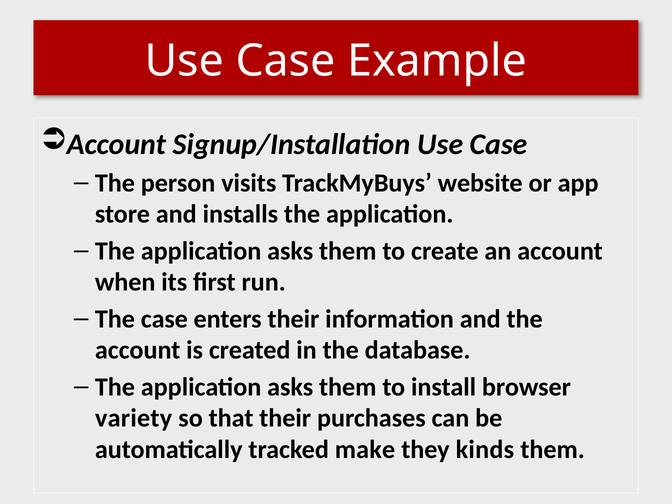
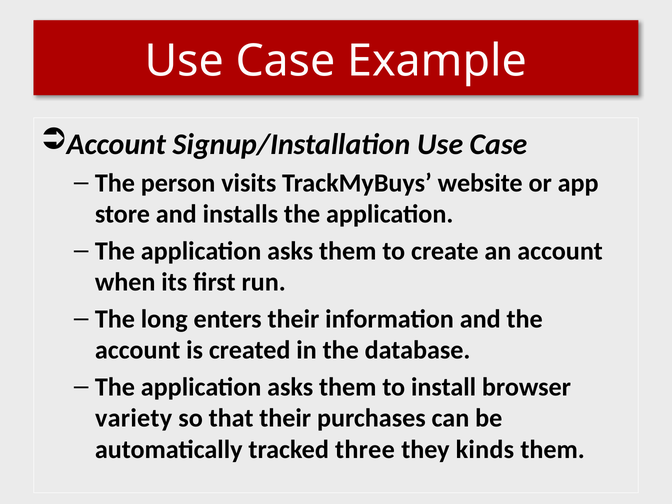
The case: case -> long
make: make -> three
